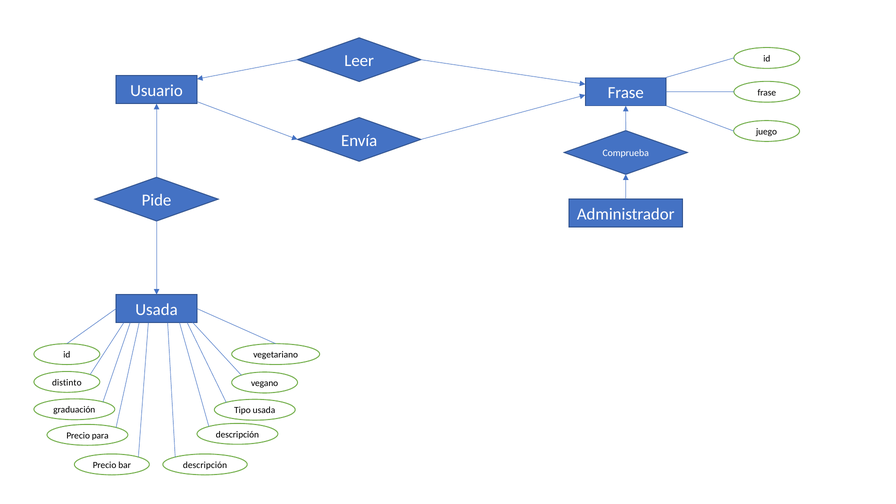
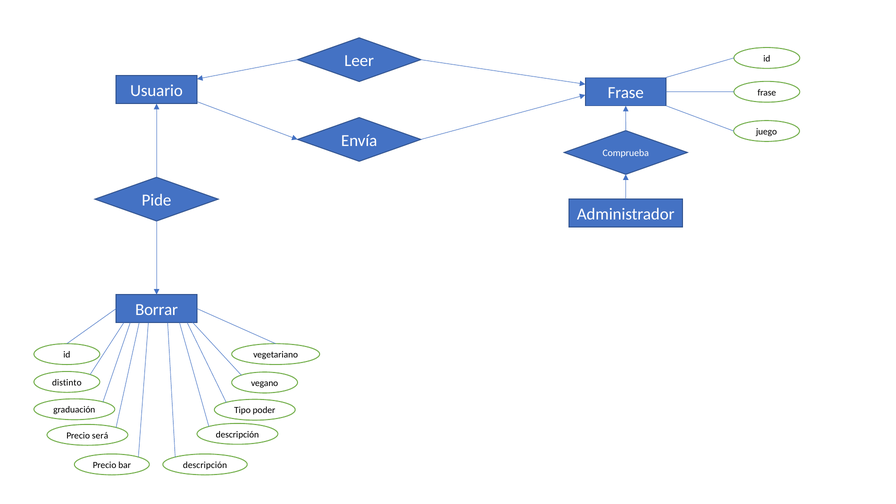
Usada at (156, 310): Usada -> Borrar
Tipo usada: usada -> poder
para: para -> será
